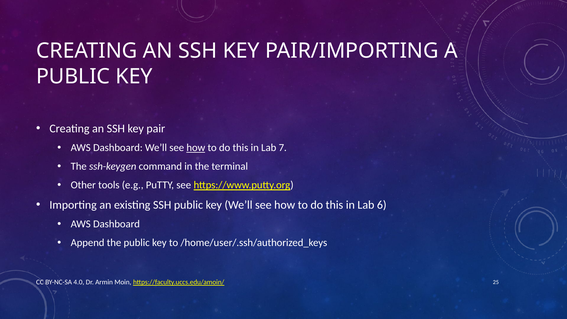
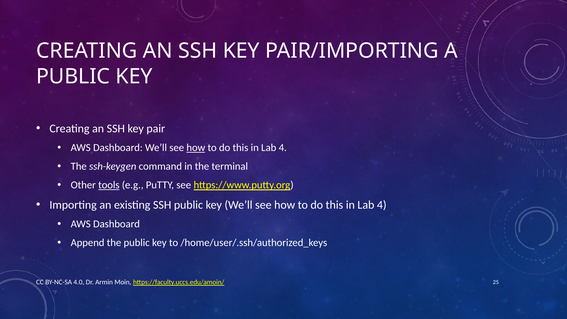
7 at (283, 148): 7 -> 4
tools underline: none -> present
6 at (382, 205): 6 -> 4
